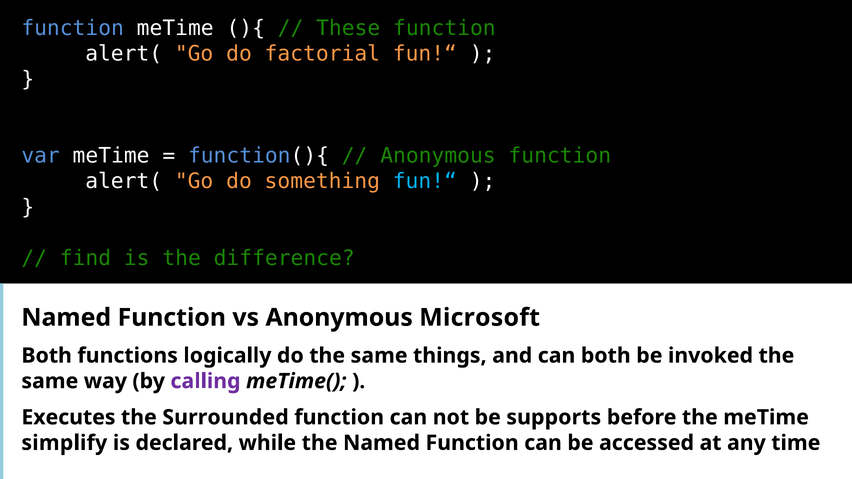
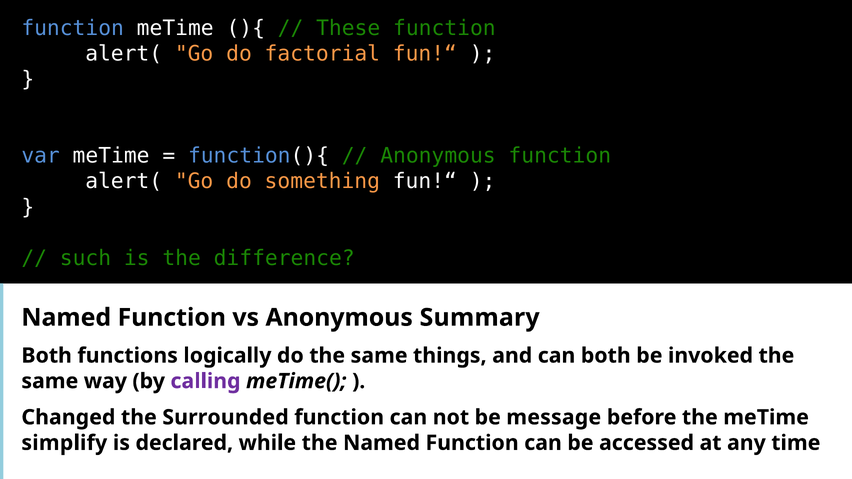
fun!“ at (425, 182) colour: light blue -> white
find: find -> such
Microsoft: Microsoft -> Summary
Executes: Executes -> Changed
supports: supports -> message
